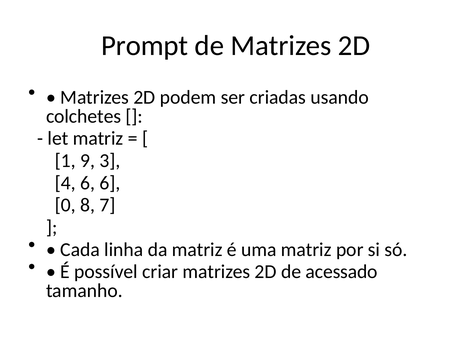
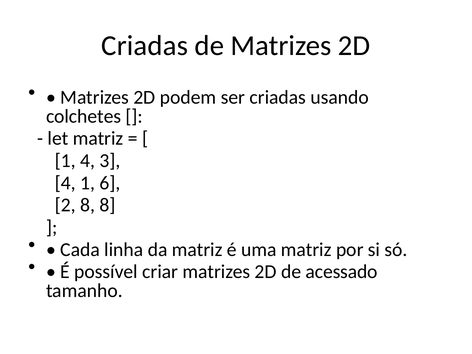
Prompt at (145, 46): Prompt -> Criadas
1 9: 9 -> 4
4 6: 6 -> 1
0: 0 -> 2
8 7: 7 -> 8
